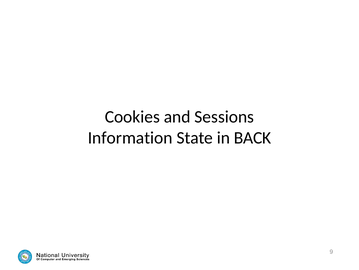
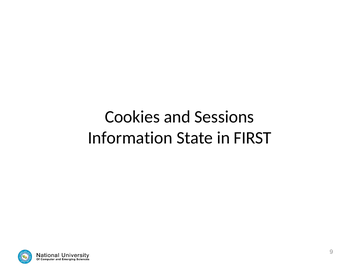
BACK: BACK -> FIRST
